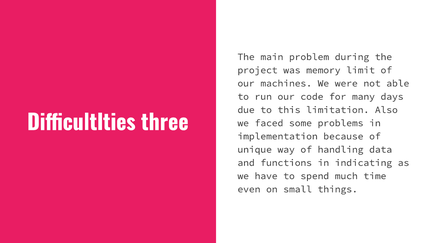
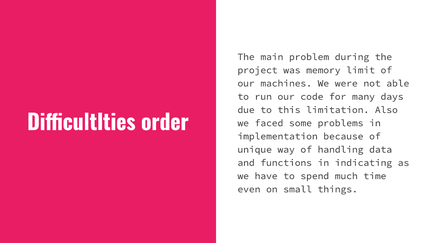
three: three -> order
